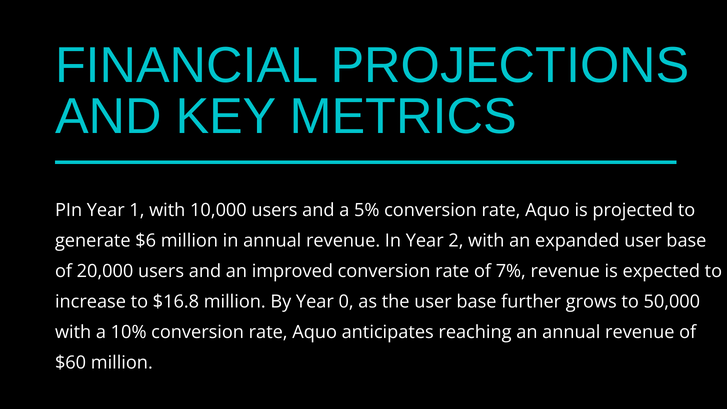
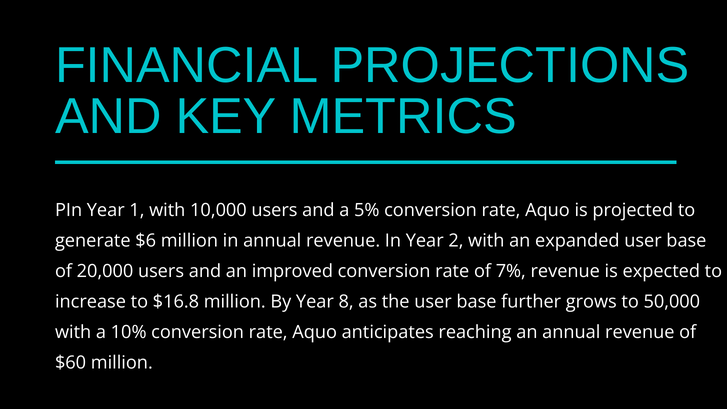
0: 0 -> 8
